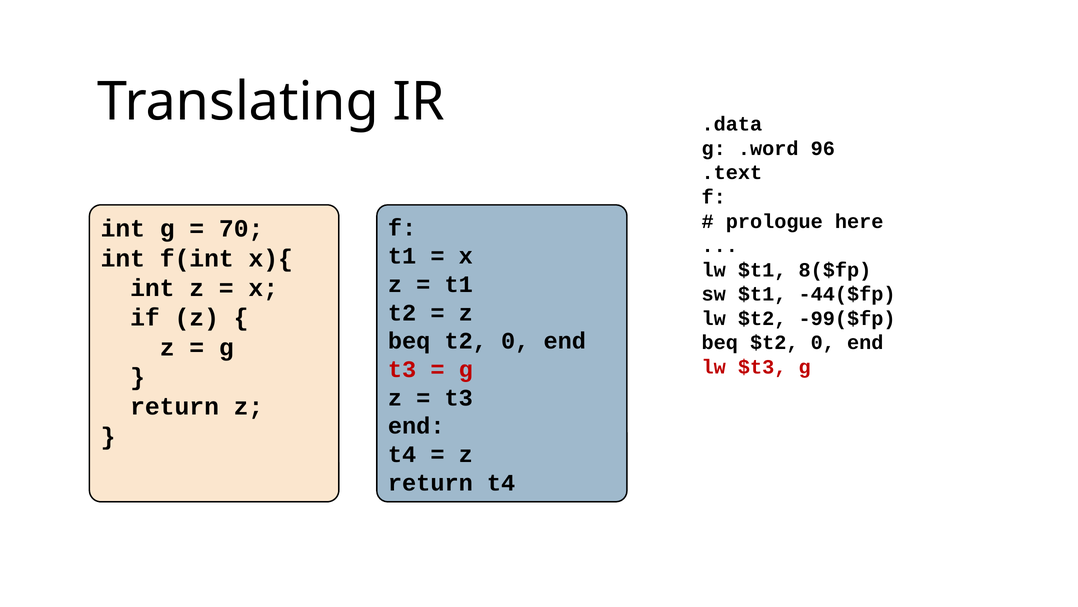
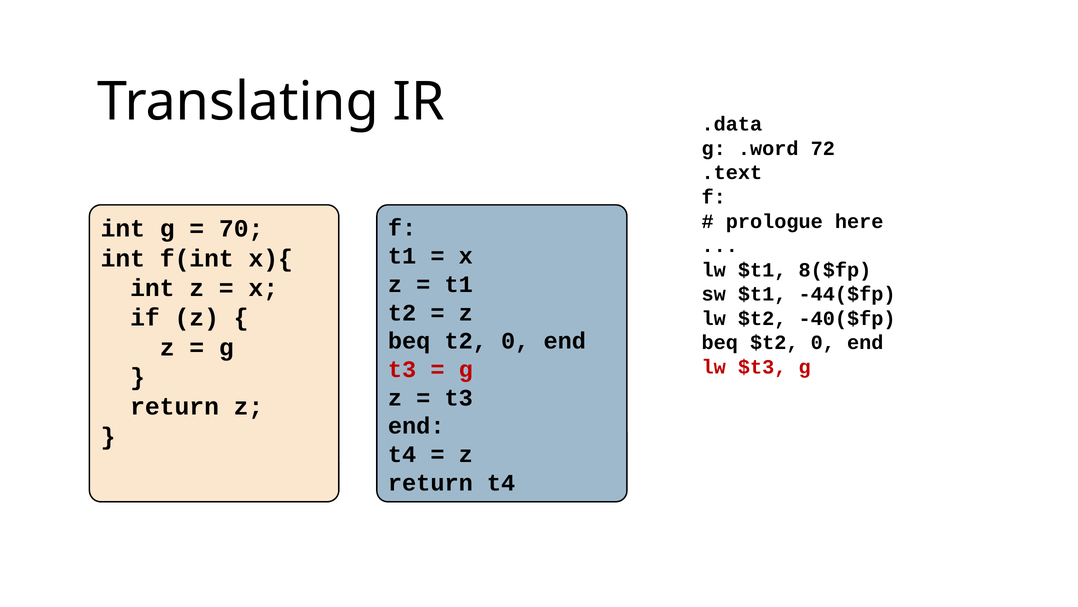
96: 96 -> 72
-99($fp: -99($fp -> -40($fp
